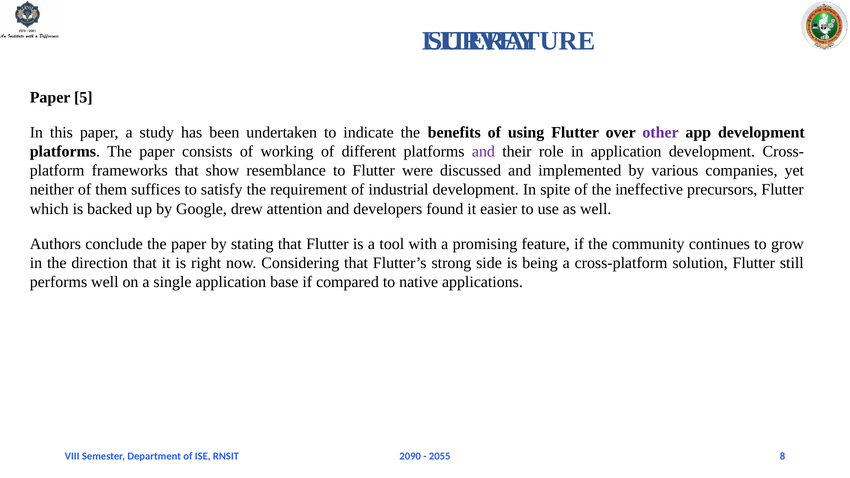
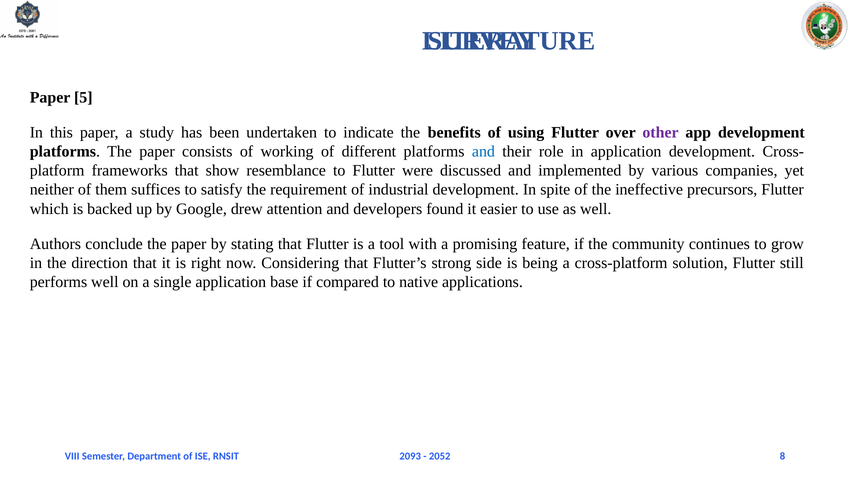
and at (483, 151) colour: purple -> blue
2090: 2090 -> 2093
2055: 2055 -> 2052
